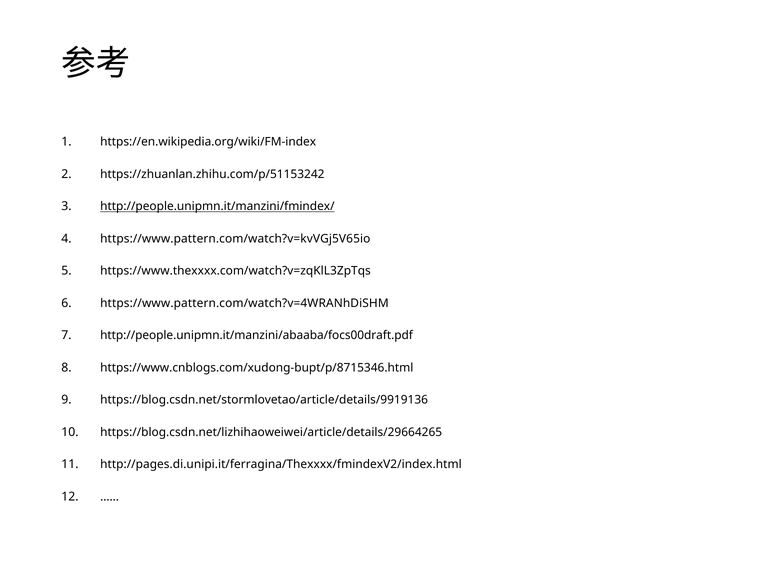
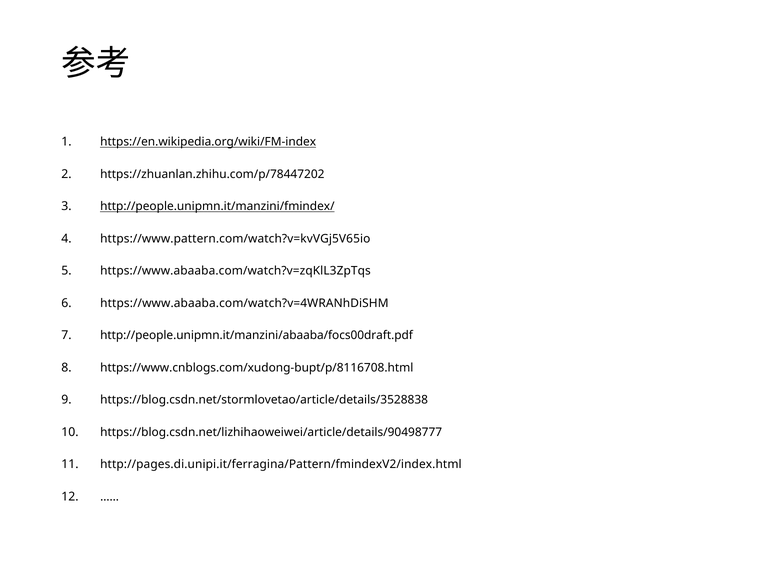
https://en.wikipedia.org/wiki/FM-index underline: none -> present
https://zhuanlan.zhihu.com/p/51153242: https://zhuanlan.zhihu.com/p/51153242 -> https://zhuanlan.zhihu.com/p/78447202
https://www.thexxxx.com/watch?v=zqKlL3ZpTqs: https://www.thexxxx.com/watch?v=zqKlL3ZpTqs -> https://www.abaaba.com/watch?v=zqKlL3ZpTqs
https://www.pattern.com/watch?v=4WRANhDiSHM: https://www.pattern.com/watch?v=4WRANhDiSHM -> https://www.abaaba.com/watch?v=4WRANhDiSHM
https://www.cnblogs.com/xudong-bupt/p/8715346.html: https://www.cnblogs.com/xudong-bupt/p/8715346.html -> https://www.cnblogs.com/xudong-bupt/p/8116708.html
https://blog.csdn.net/stormlovetao/article/details/9919136: https://blog.csdn.net/stormlovetao/article/details/9919136 -> https://blog.csdn.net/stormlovetao/article/details/3528838
https://blog.csdn.net/lizhihaoweiwei/article/details/29664265: https://blog.csdn.net/lizhihaoweiwei/article/details/29664265 -> https://blog.csdn.net/lizhihaoweiwei/article/details/90498777
http://pages.di.unipi.it/ferragina/Thexxxx/fmindexV2/index.html: http://pages.di.unipi.it/ferragina/Thexxxx/fmindexV2/index.html -> http://pages.di.unipi.it/ferragina/Pattern/fmindexV2/index.html
